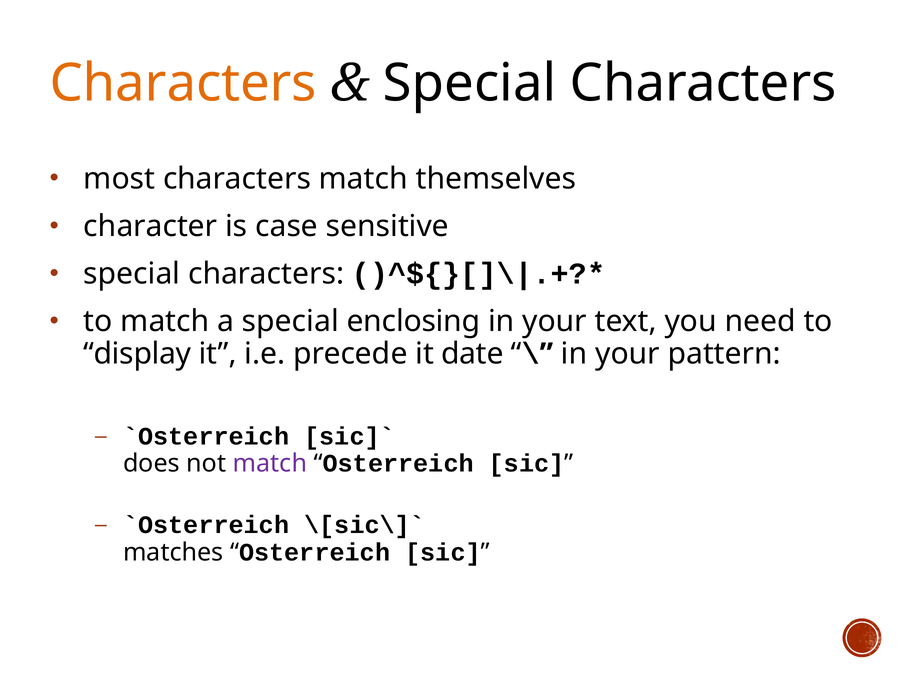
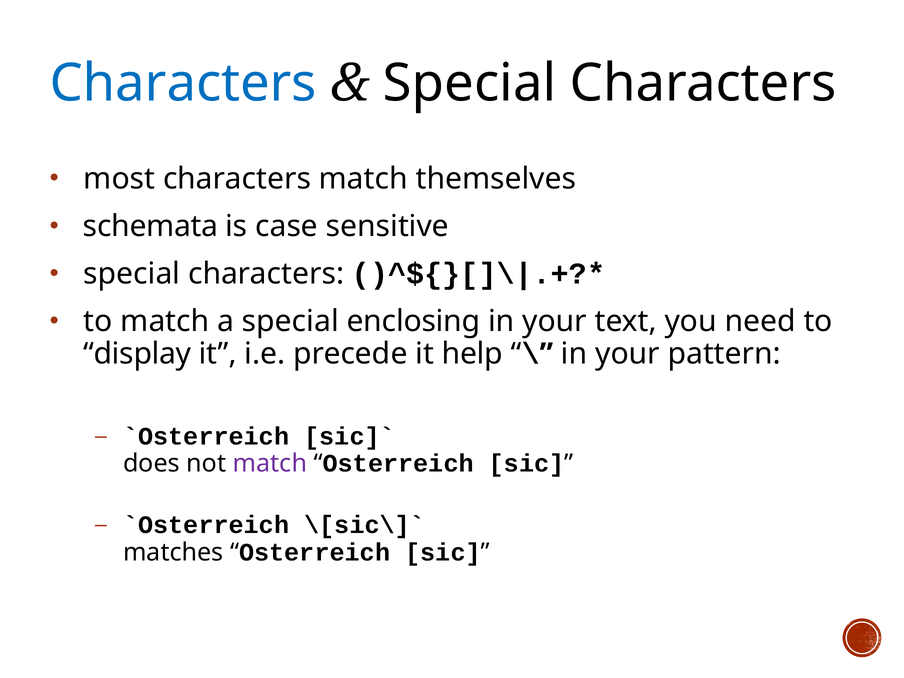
Characters at (183, 83) colour: orange -> blue
character: character -> schemata
date: date -> help
